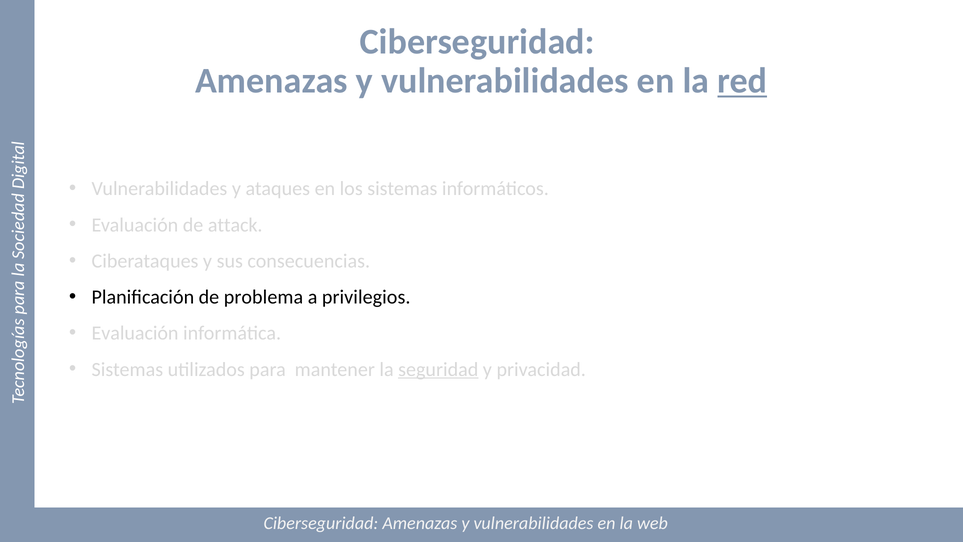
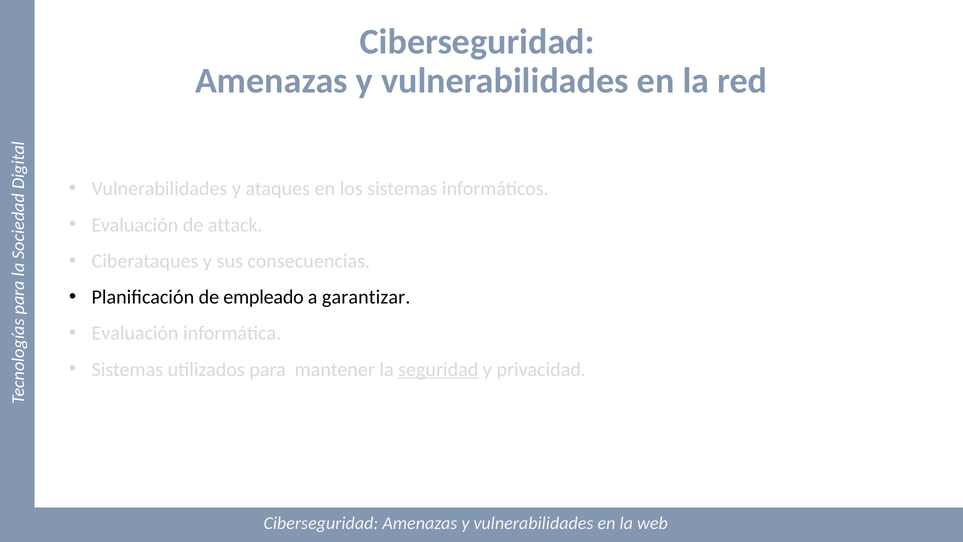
red underline: present -> none
problema: problema -> empleado
privilegios: privilegios -> garantizar
